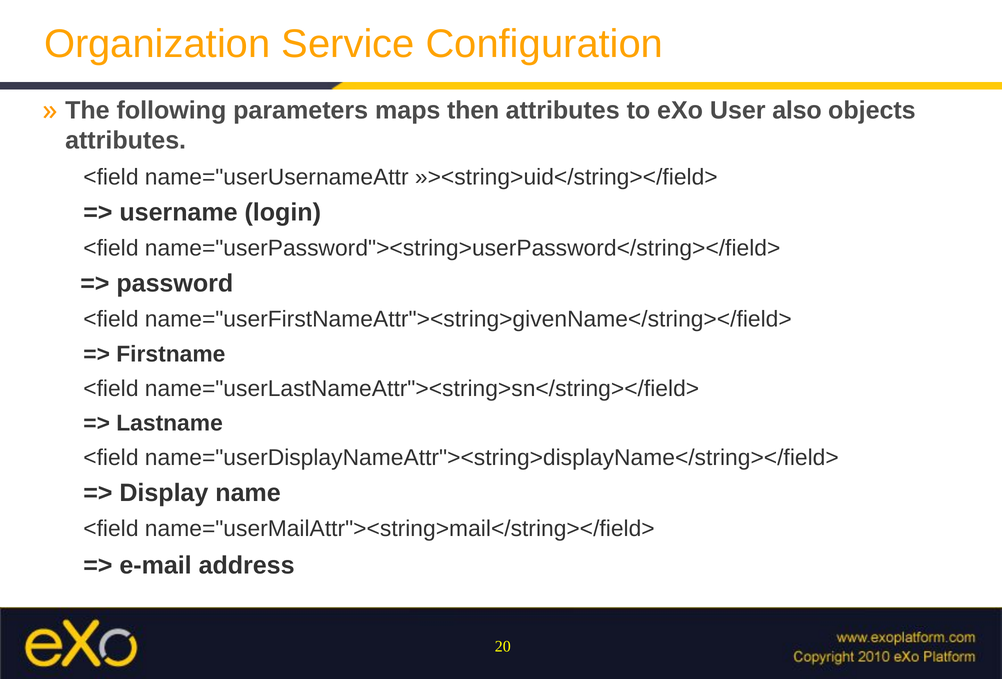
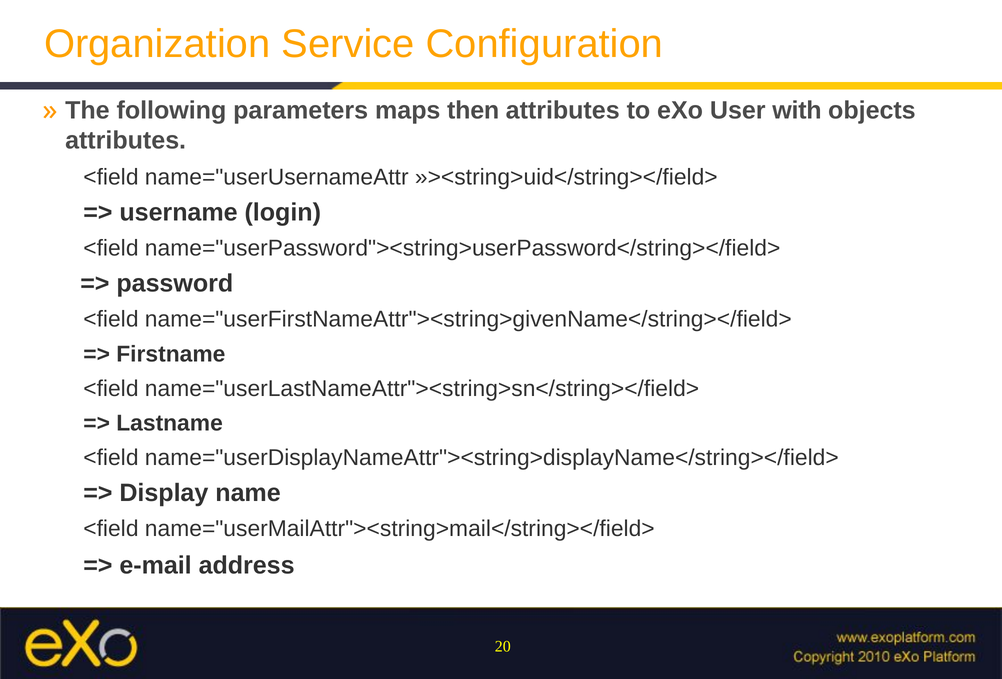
also: also -> with
